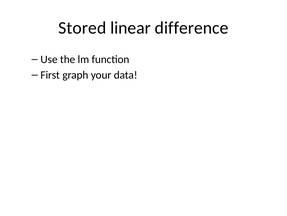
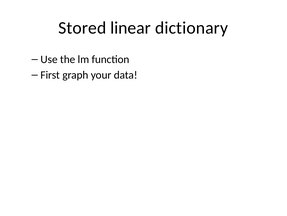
difference: difference -> dictionary
